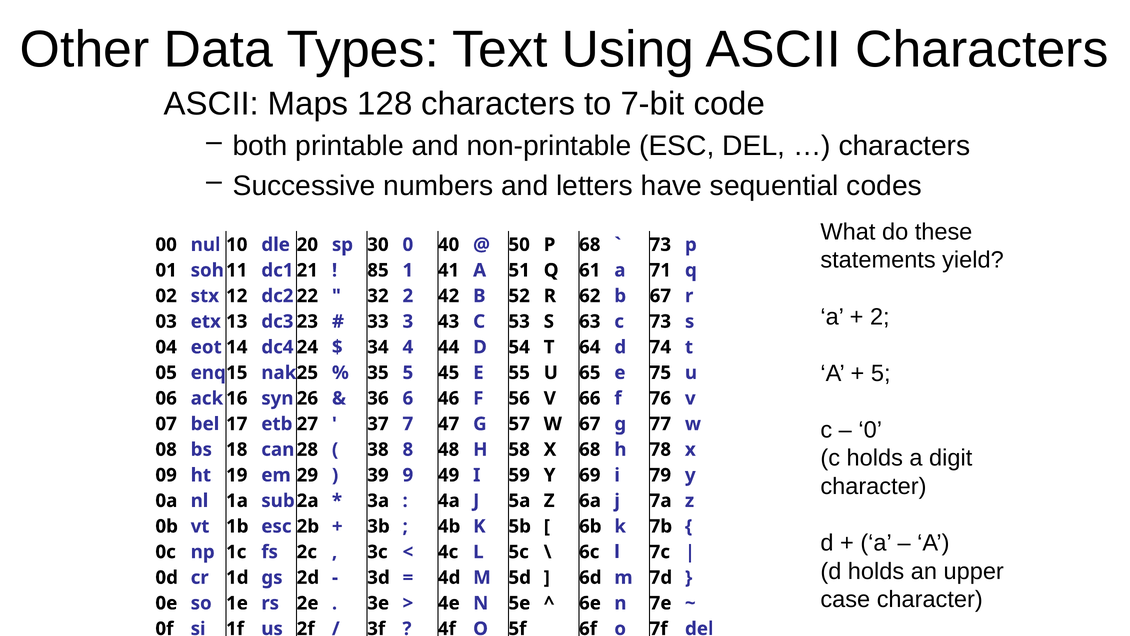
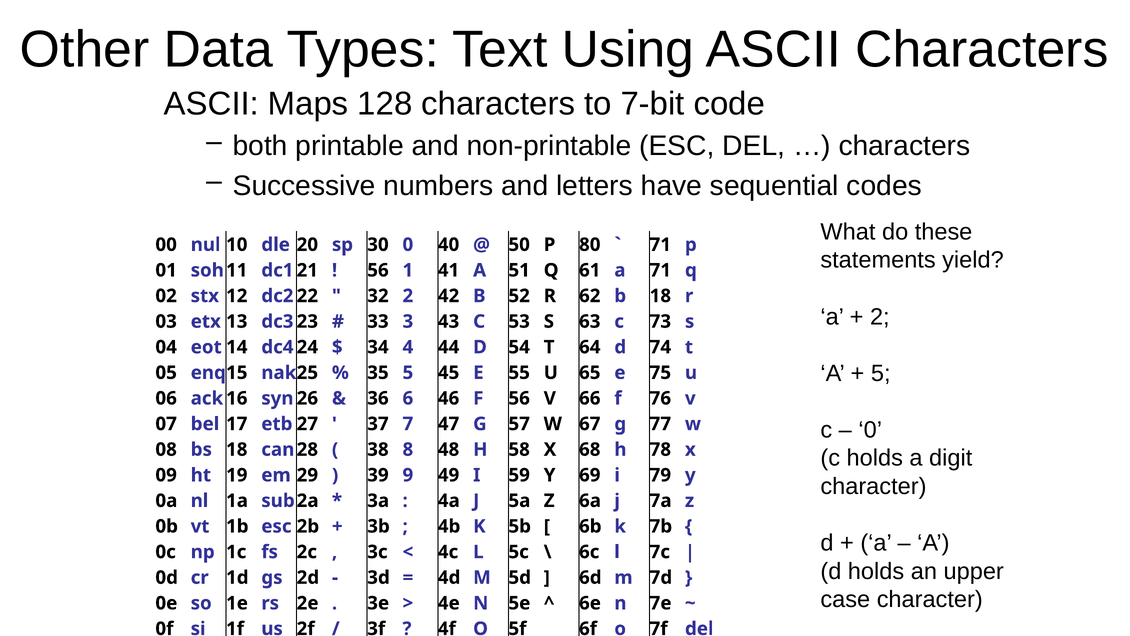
P 68: 68 -> 80
73 at (660, 245): 73 -> 71
85 at (378, 270): 85 -> 56
b 67: 67 -> 18
